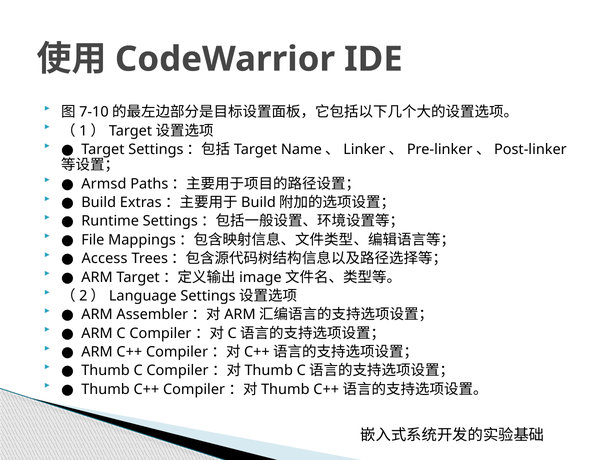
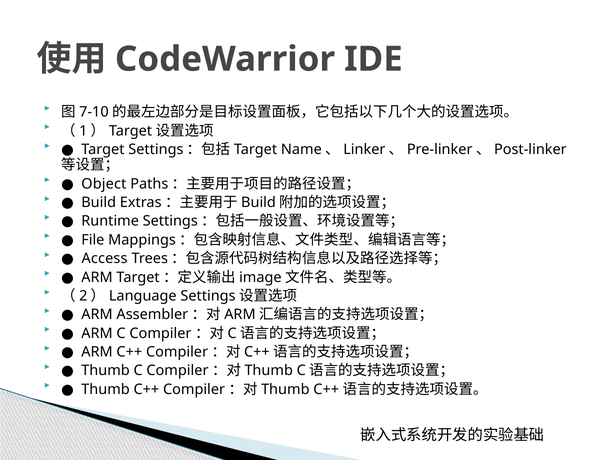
Armsd: Armsd -> Object
